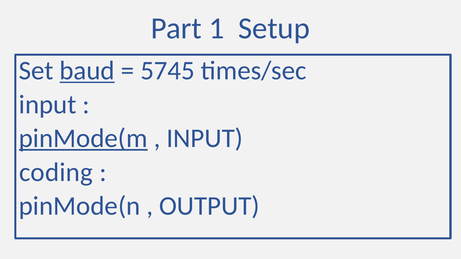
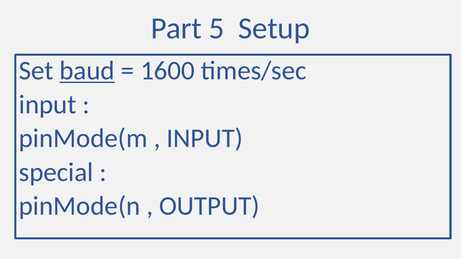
1: 1 -> 5
5745: 5745 -> 1600
pinMode(m underline: present -> none
coding: coding -> special
